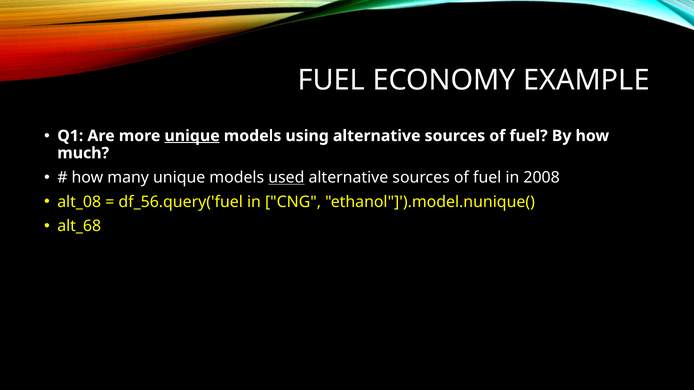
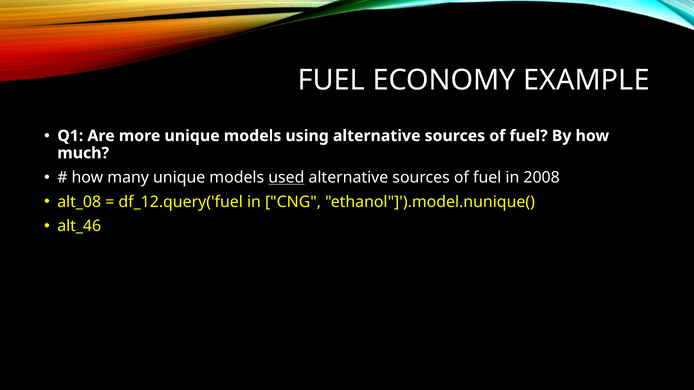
unique at (192, 136) underline: present -> none
df_56.query('fuel: df_56.query('fuel -> df_12.query('fuel
alt_68: alt_68 -> alt_46
